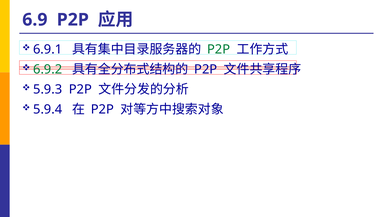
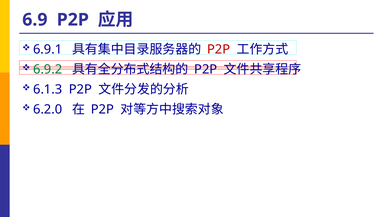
P2P at (219, 50) colour: green -> red
5.9.3: 5.9.3 -> 6.1.3
5.9.4: 5.9.4 -> 6.2.0
